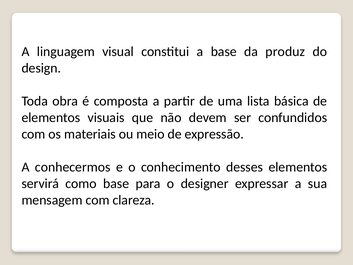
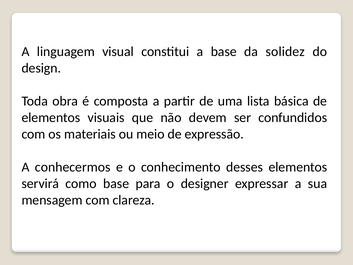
produz: produz -> solidez
